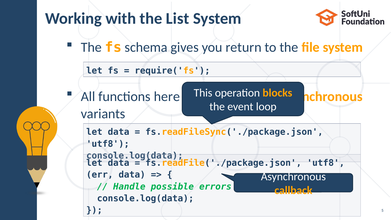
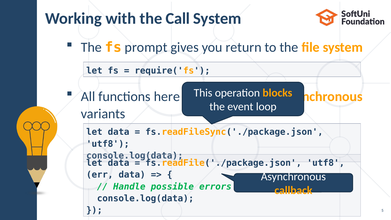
List: List -> Call
schema: schema -> prompt
